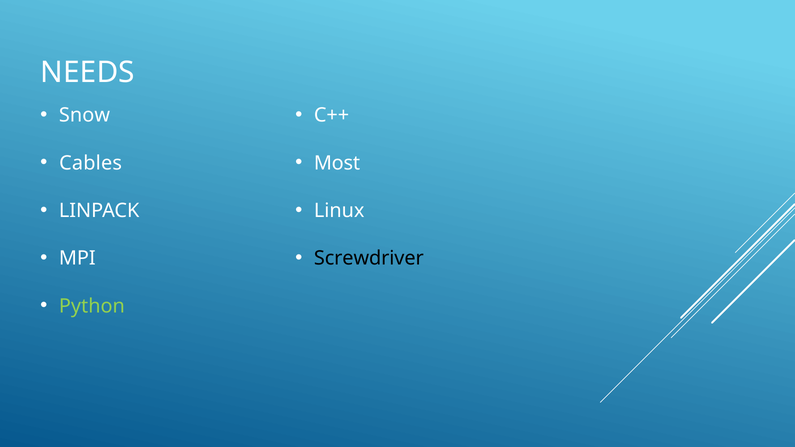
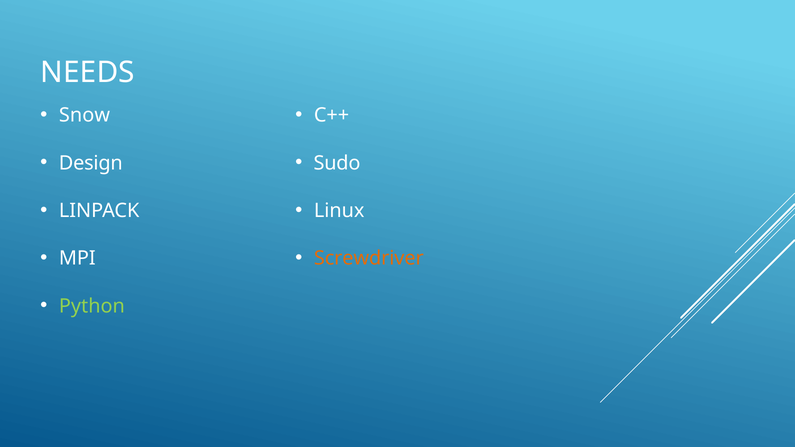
Cables: Cables -> Design
Most: Most -> Sudo
Screwdriver colour: black -> orange
